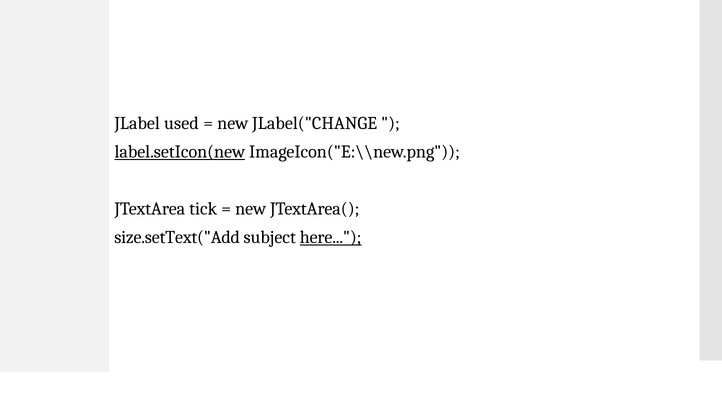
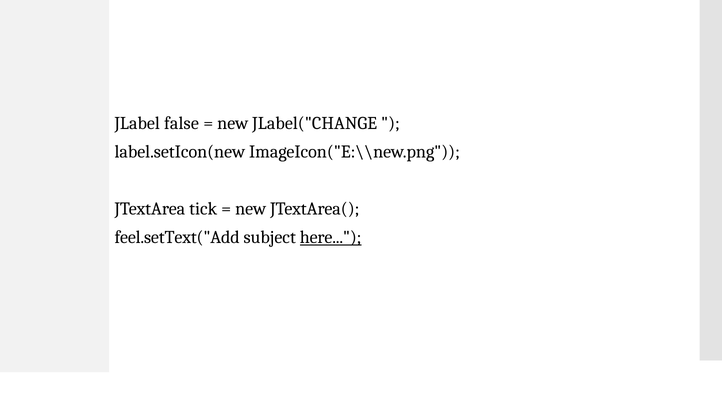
used: used -> false
label.setIcon(new underline: present -> none
size.setText("Add: size.setText("Add -> feel.setText("Add
